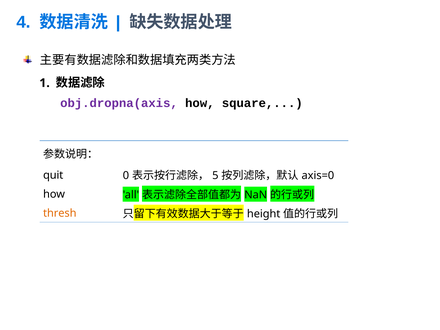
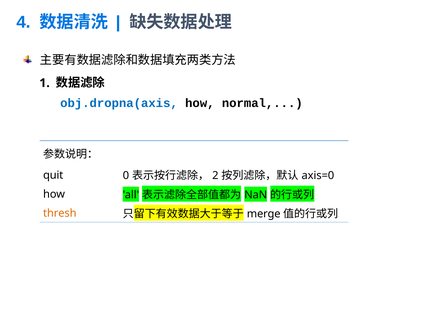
obj.dropna(axis colour: purple -> blue
square: square -> normal
5: 5 -> 2
height: height -> merge
